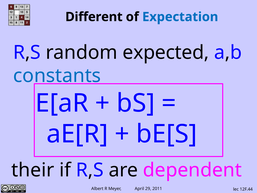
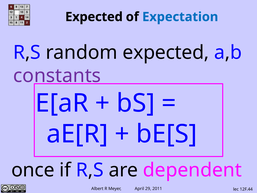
Different at (94, 17): Different -> Expected
constants colour: blue -> purple
their: their -> once
